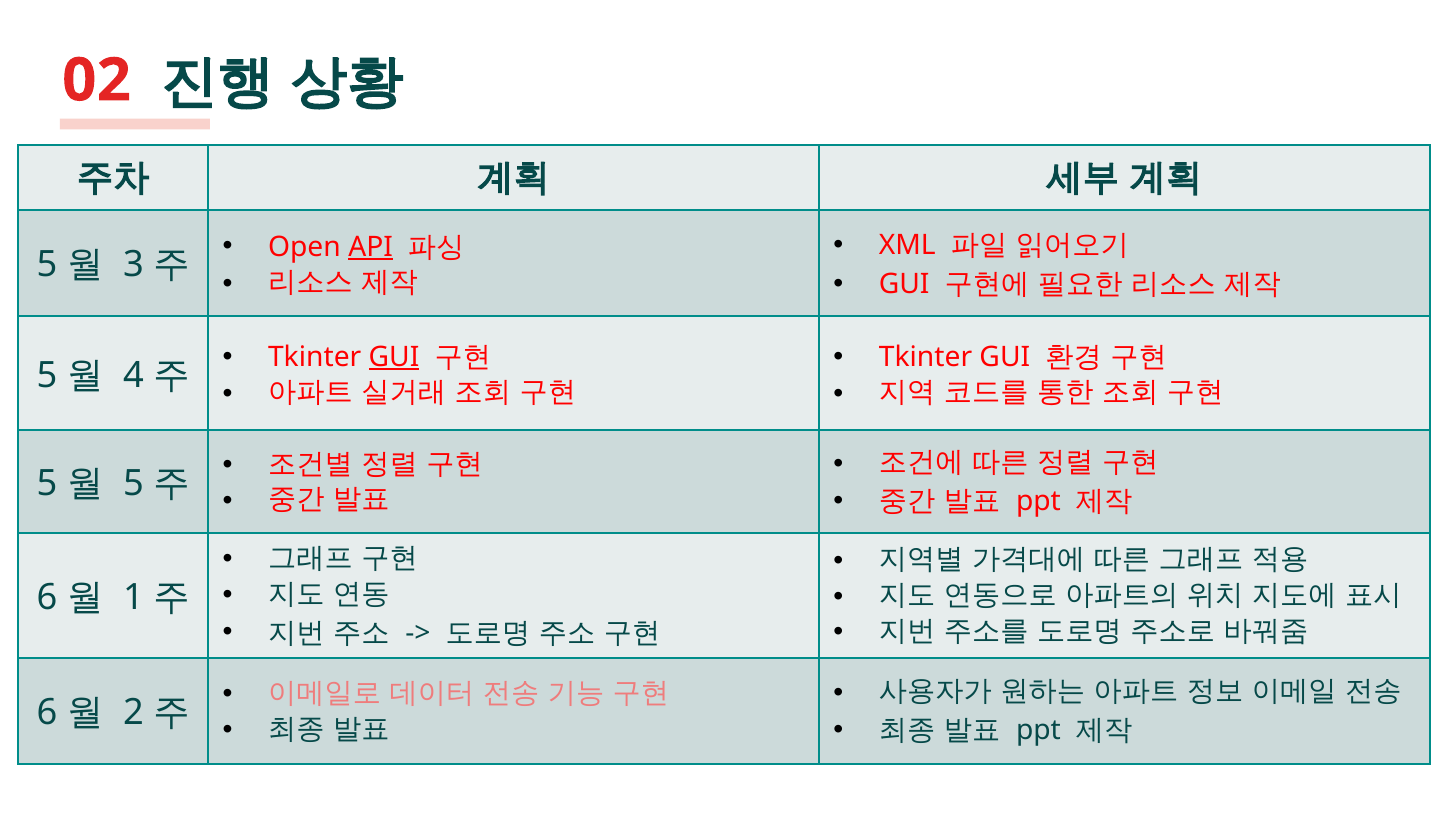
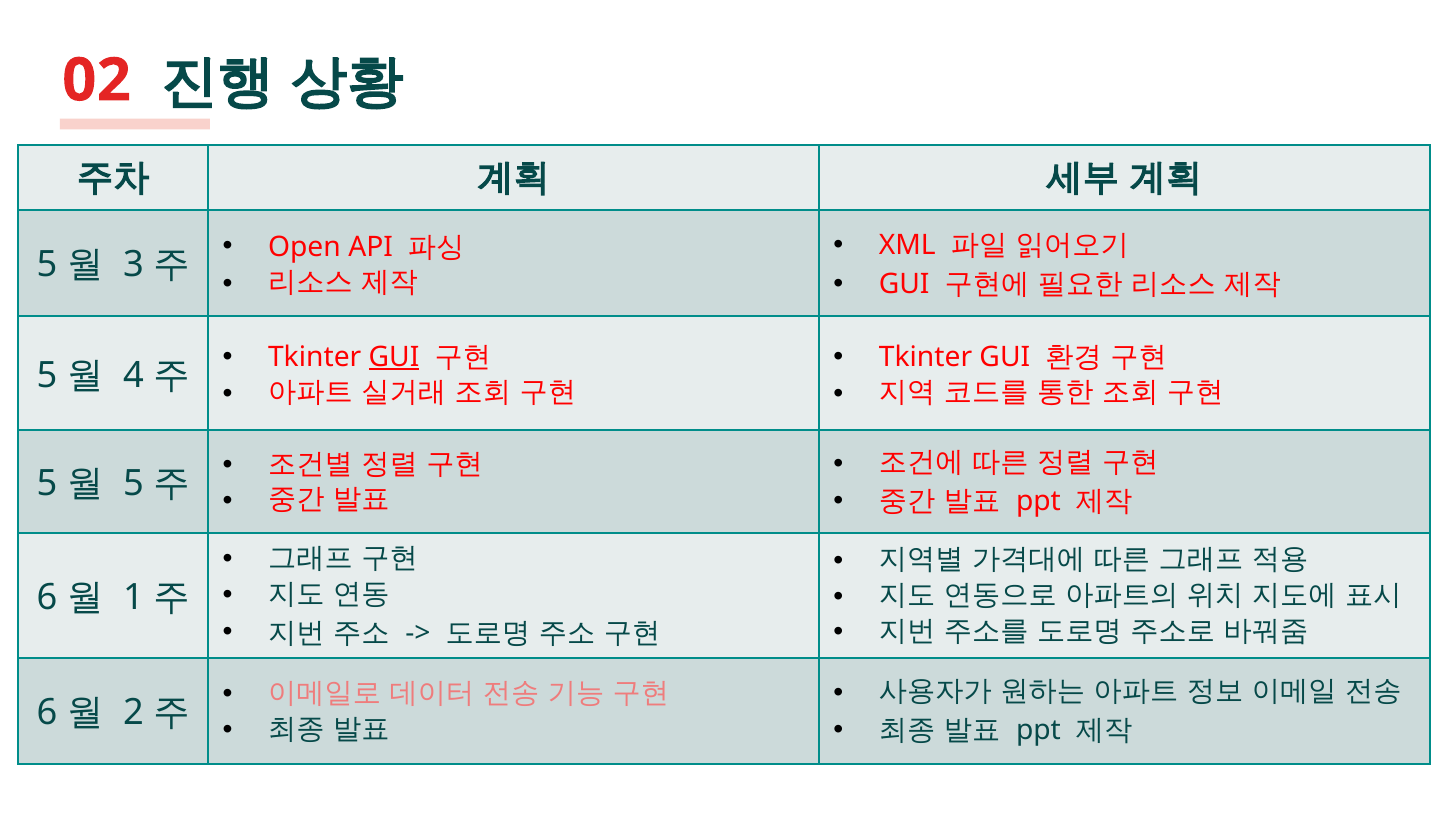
API underline: present -> none
